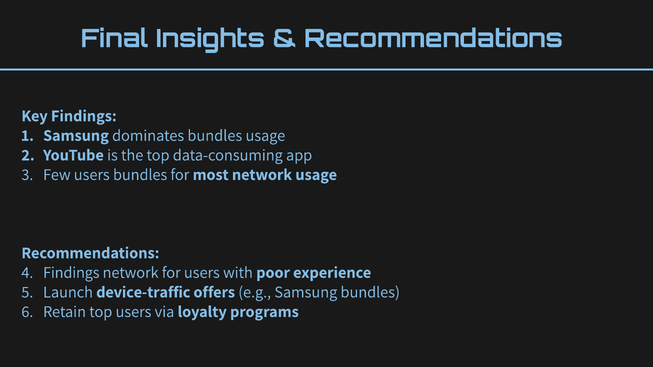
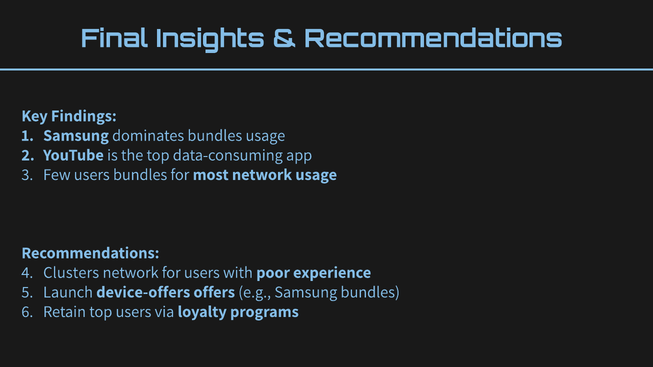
Findings at (71, 273): Findings -> Clusters
device-traffic: device-traffic -> device-offers
